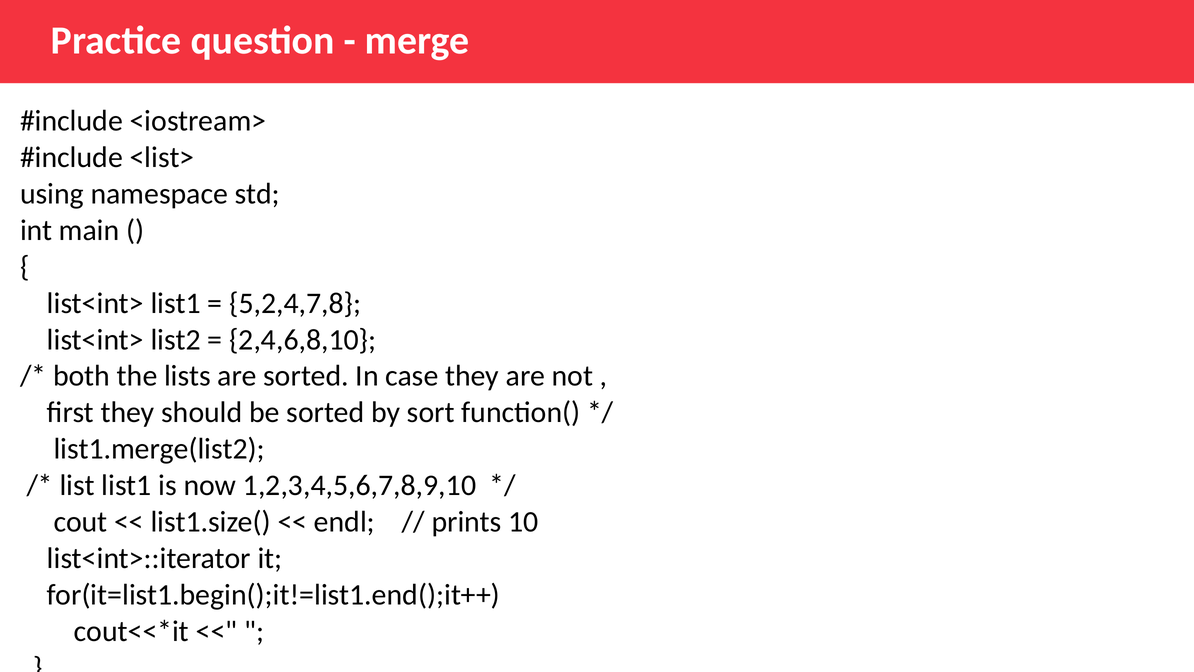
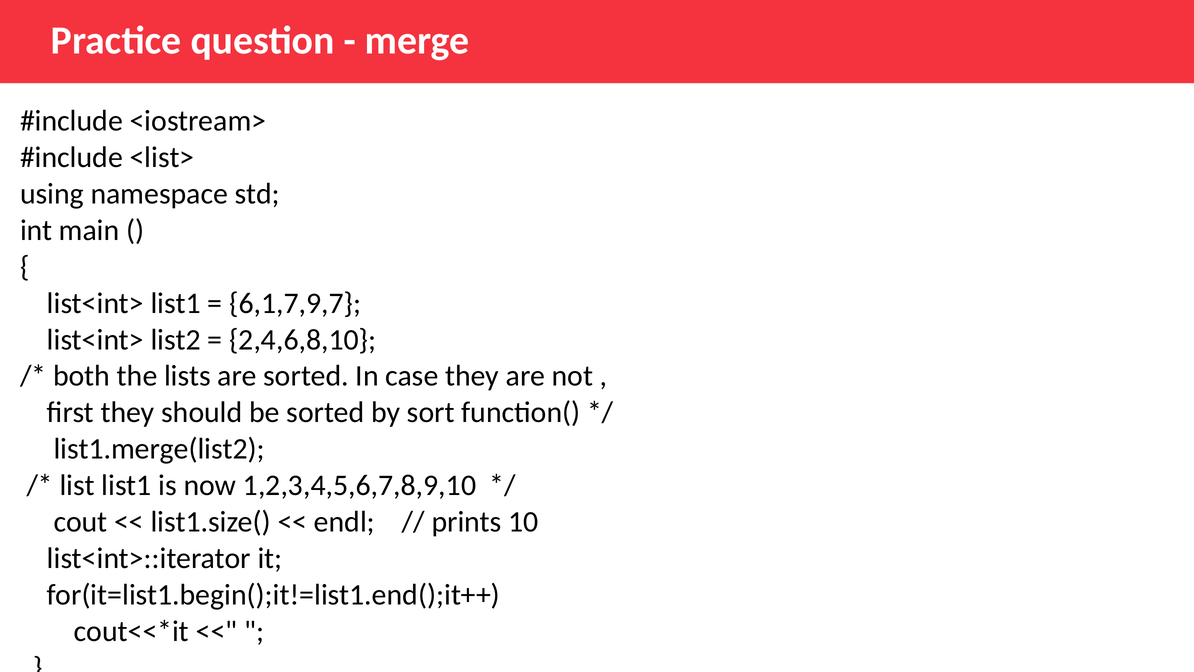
5,2,4,7,8: 5,2,4,7,8 -> 6,1,7,9,7
